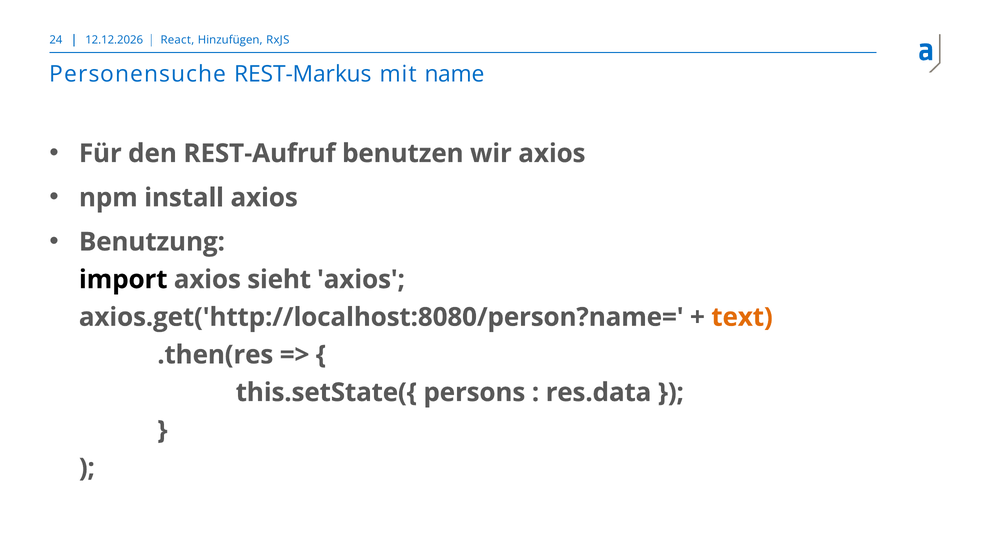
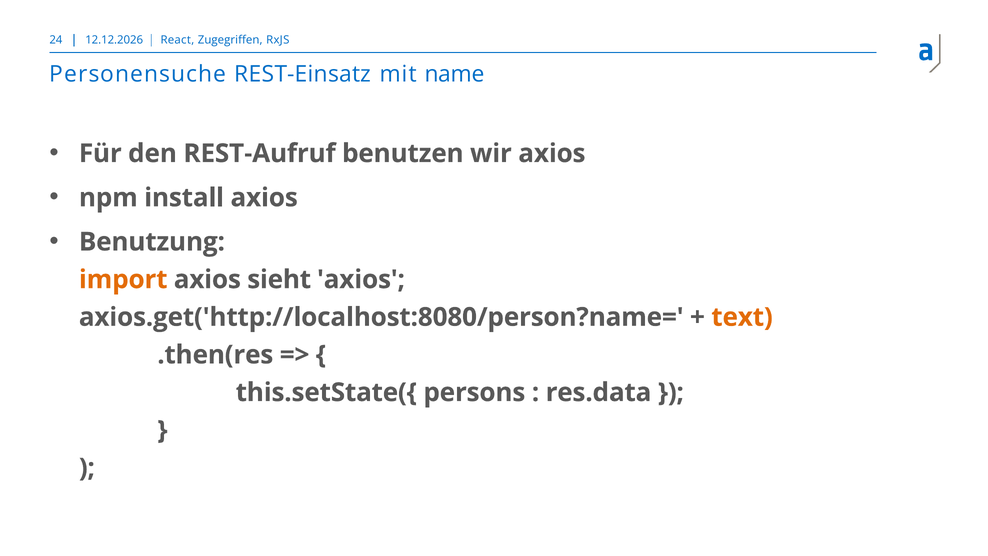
Hinzufügen: Hinzufügen -> Zugegriffen
REST-Markus: REST-Markus -> REST-Einsatz
import colour: black -> orange
